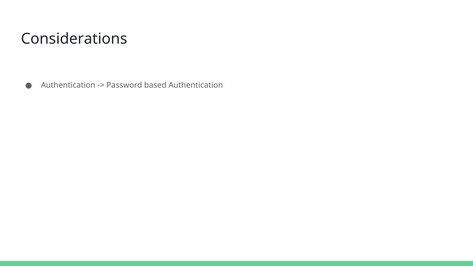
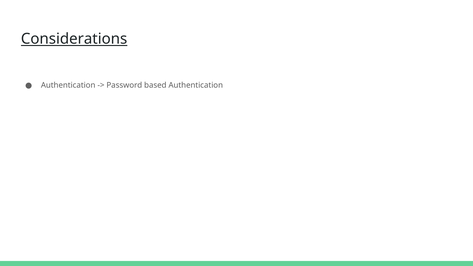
Considerations underline: none -> present
